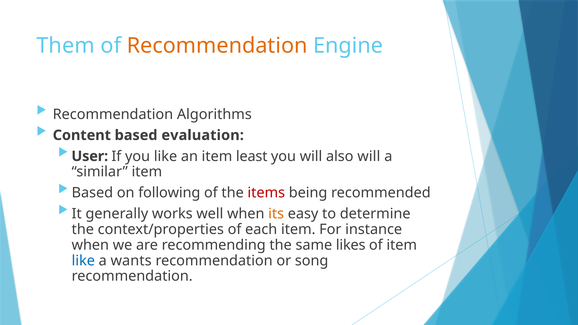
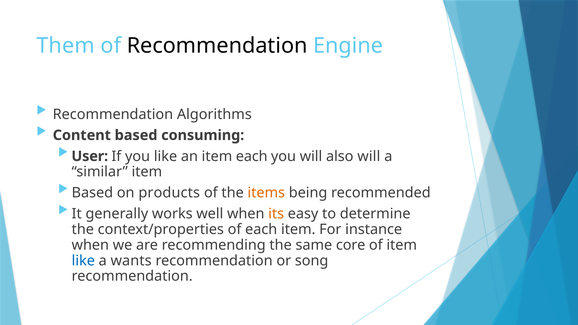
Recommendation at (217, 46) colour: orange -> black
evaluation: evaluation -> consuming
item least: least -> each
following: following -> products
items colour: red -> orange
likes: likes -> core
